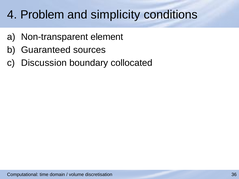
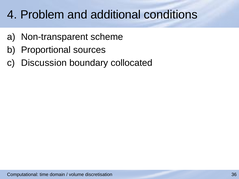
simplicity: simplicity -> additional
element: element -> scheme
Guaranteed: Guaranteed -> Proportional
